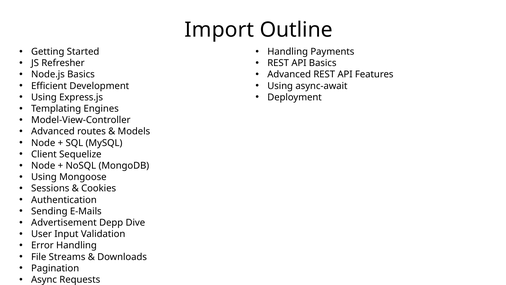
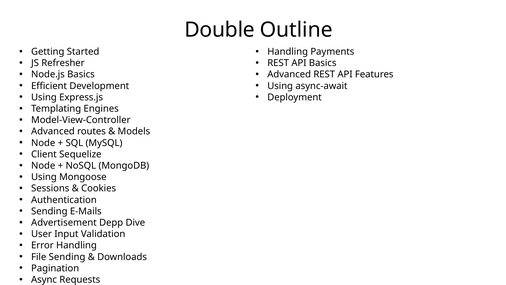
Import: Import -> Double
File Streams: Streams -> Sending
